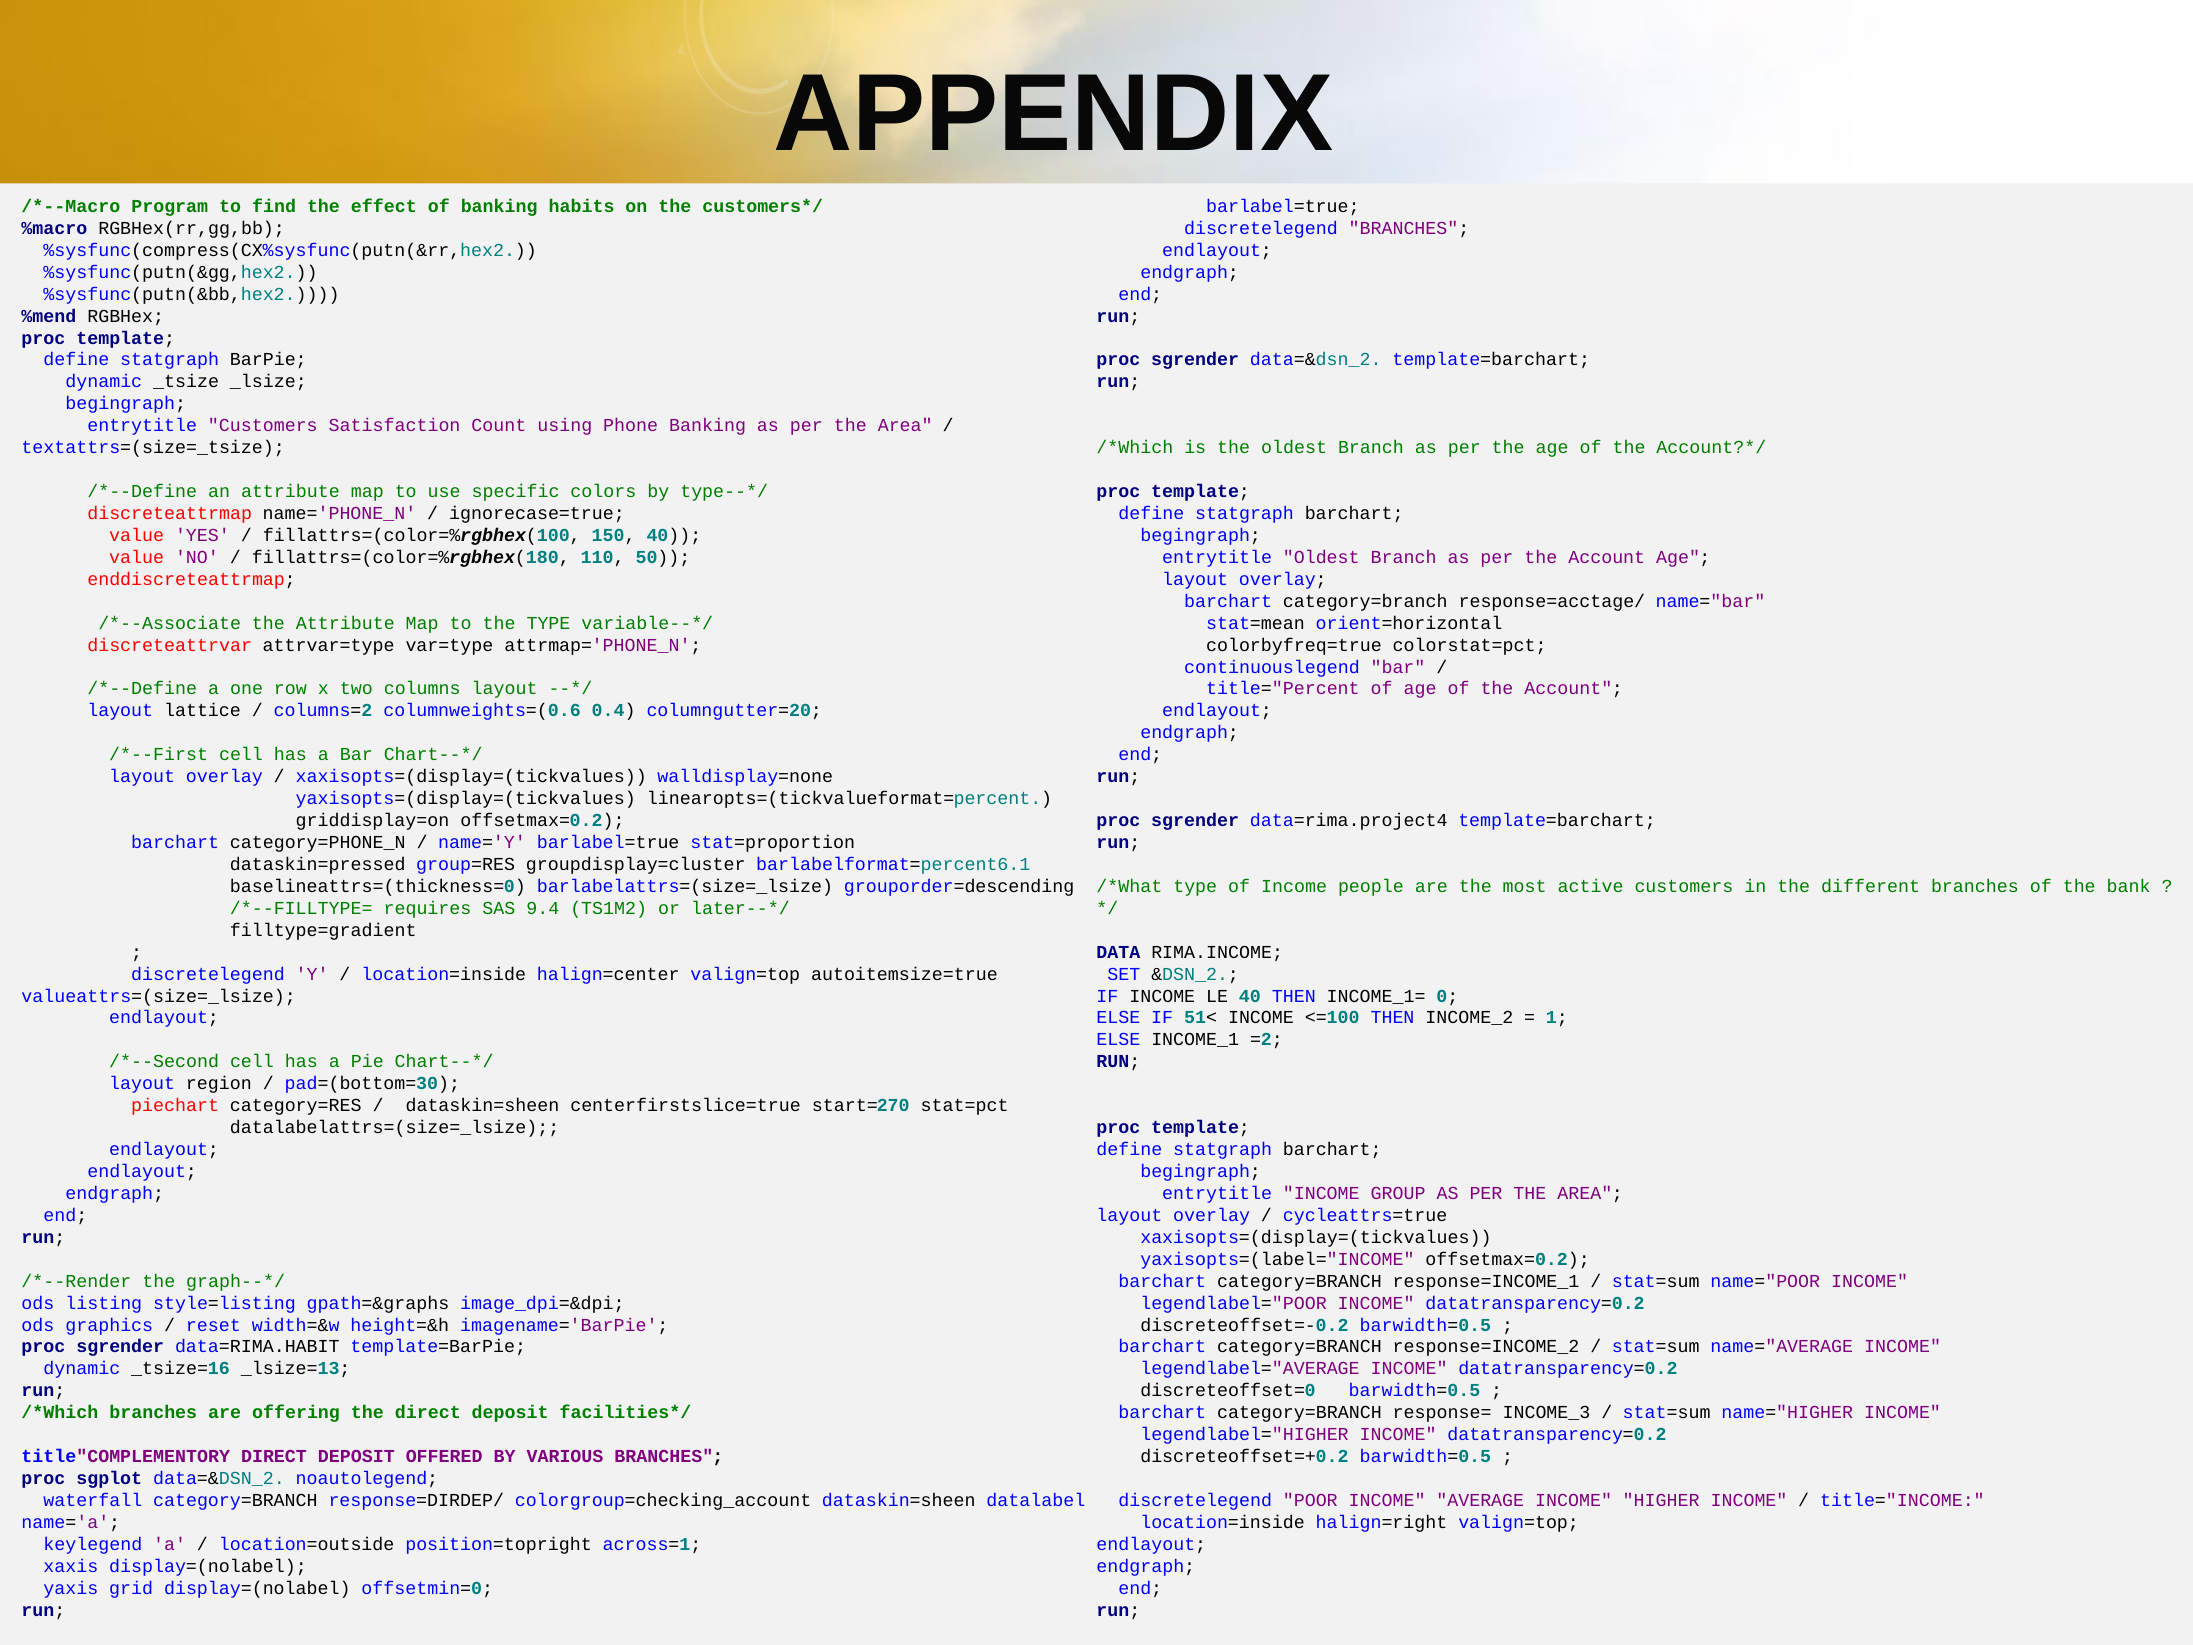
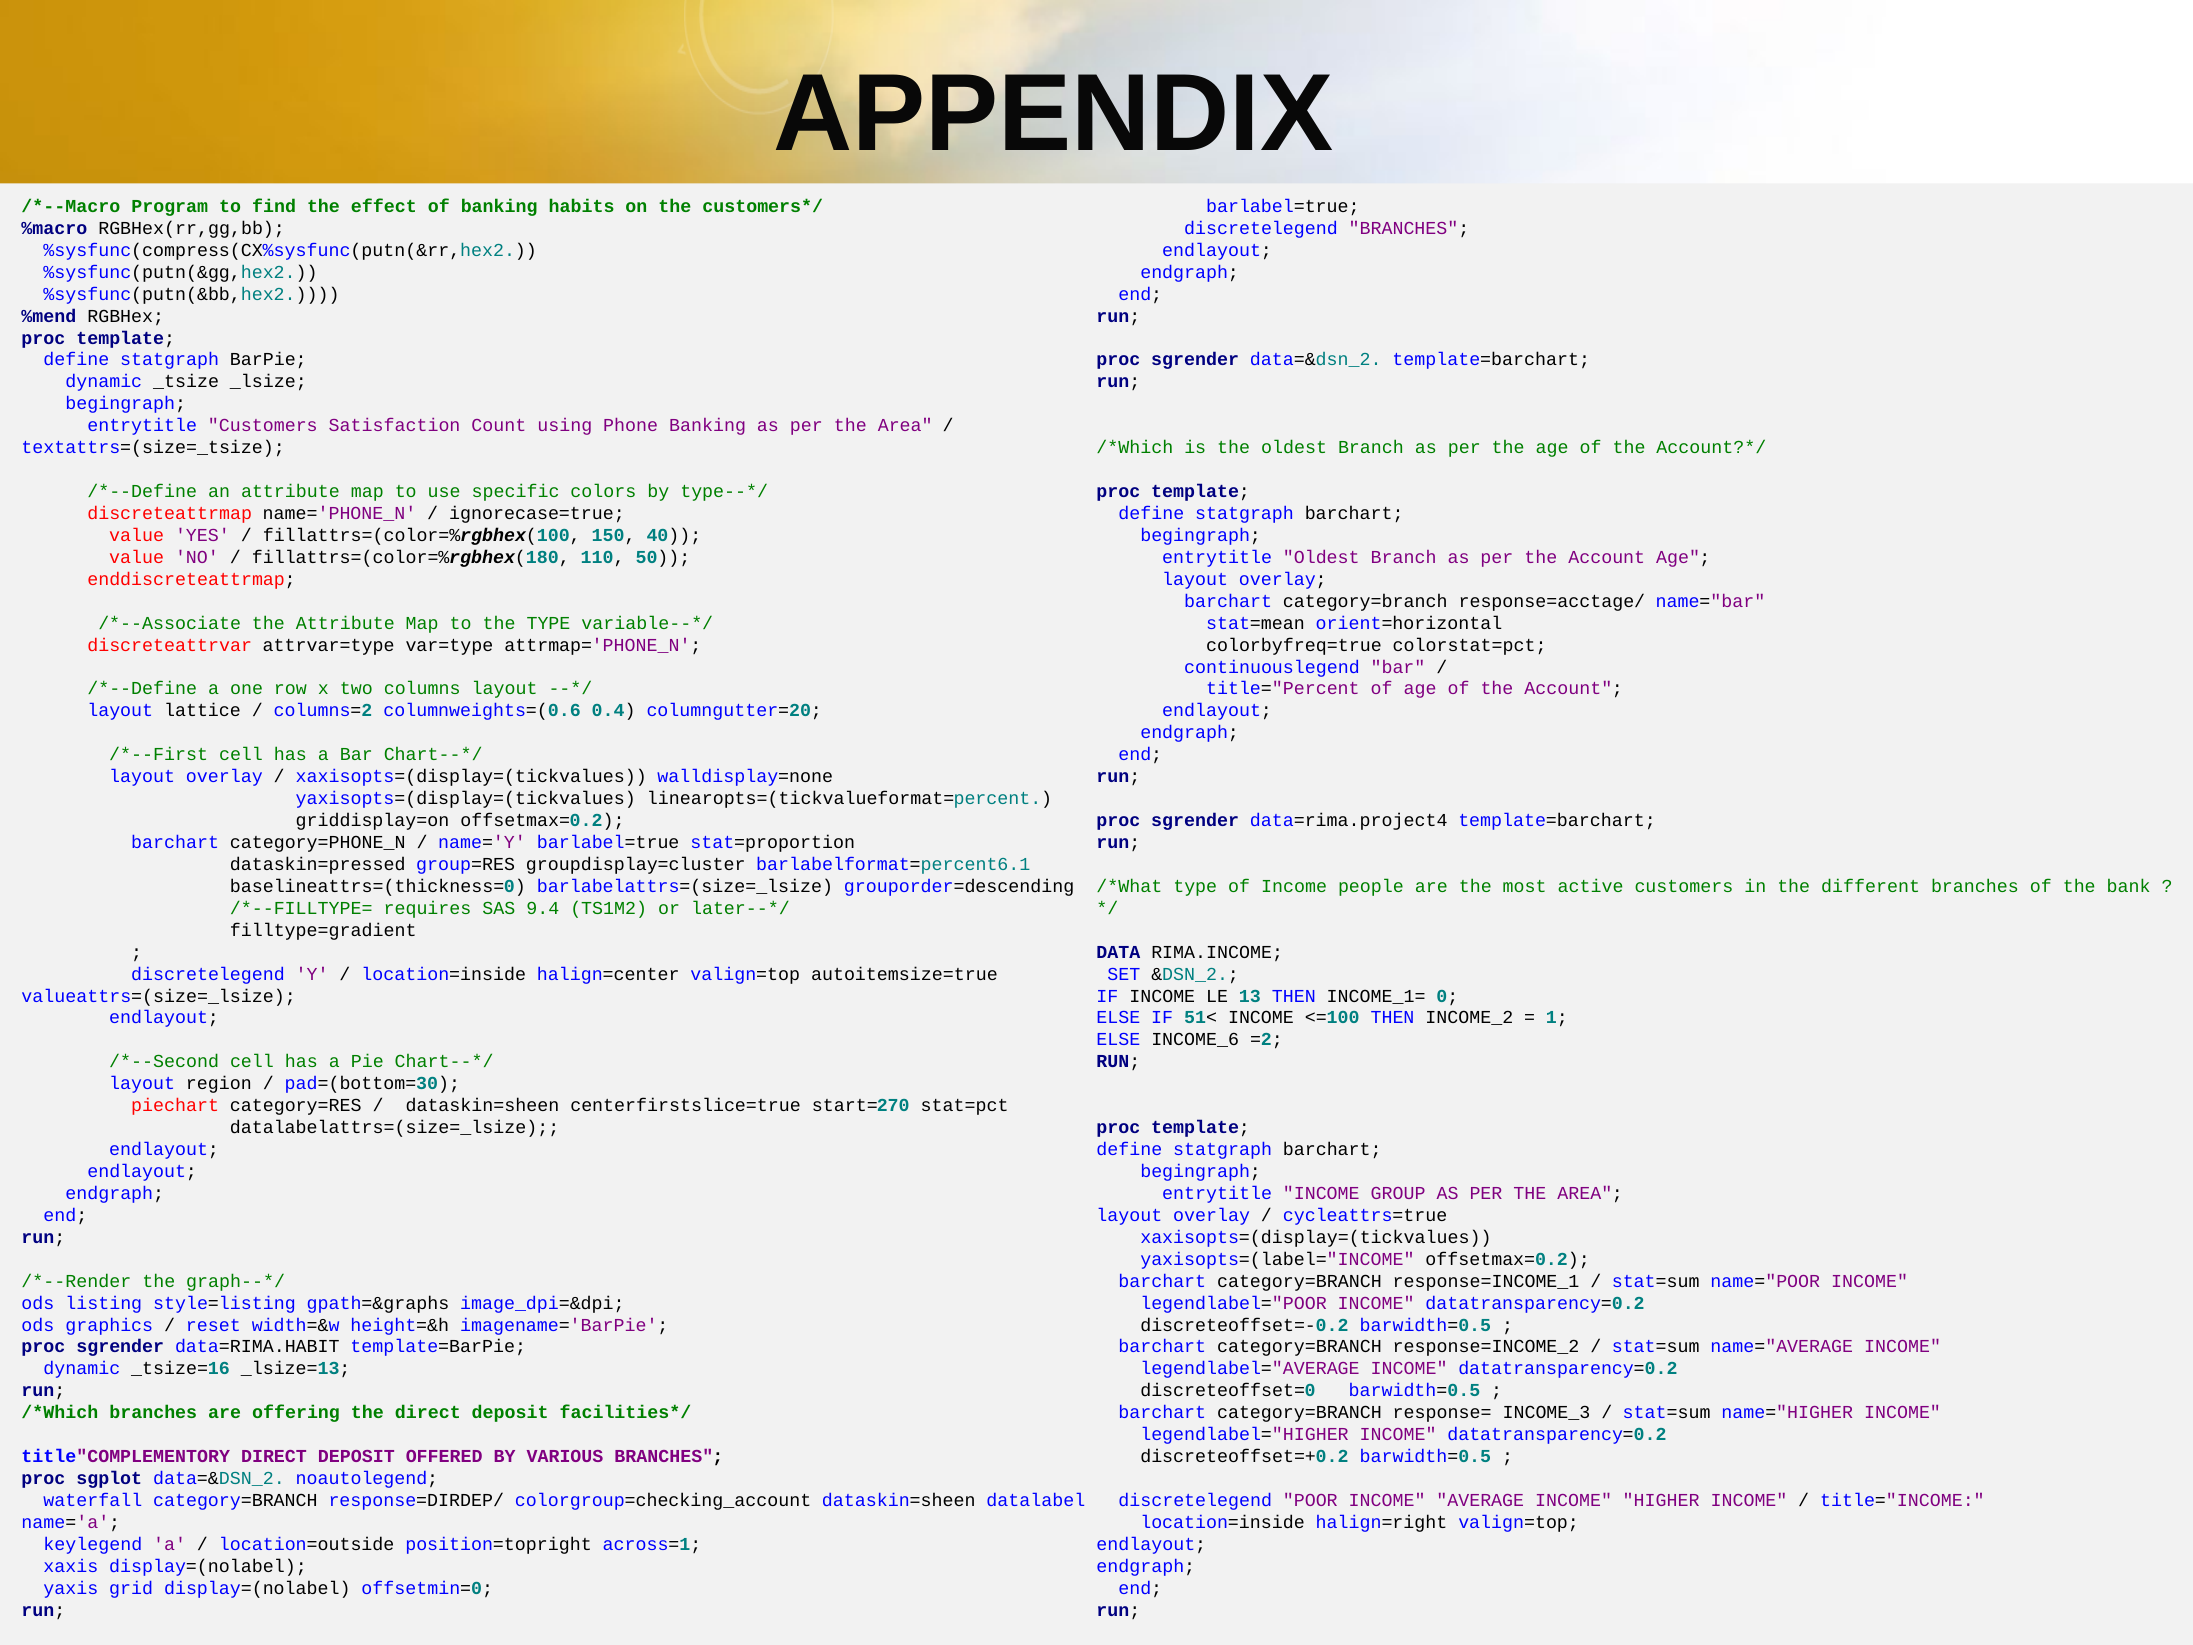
LE 40: 40 -> 13
INCOME_1: INCOME_1 -> INCOME_6
